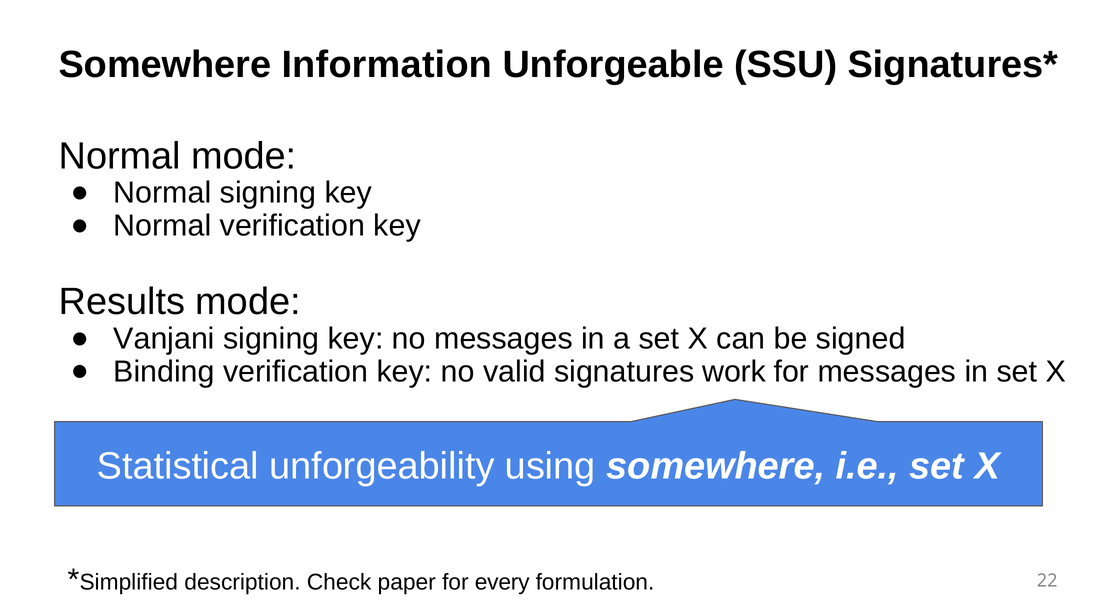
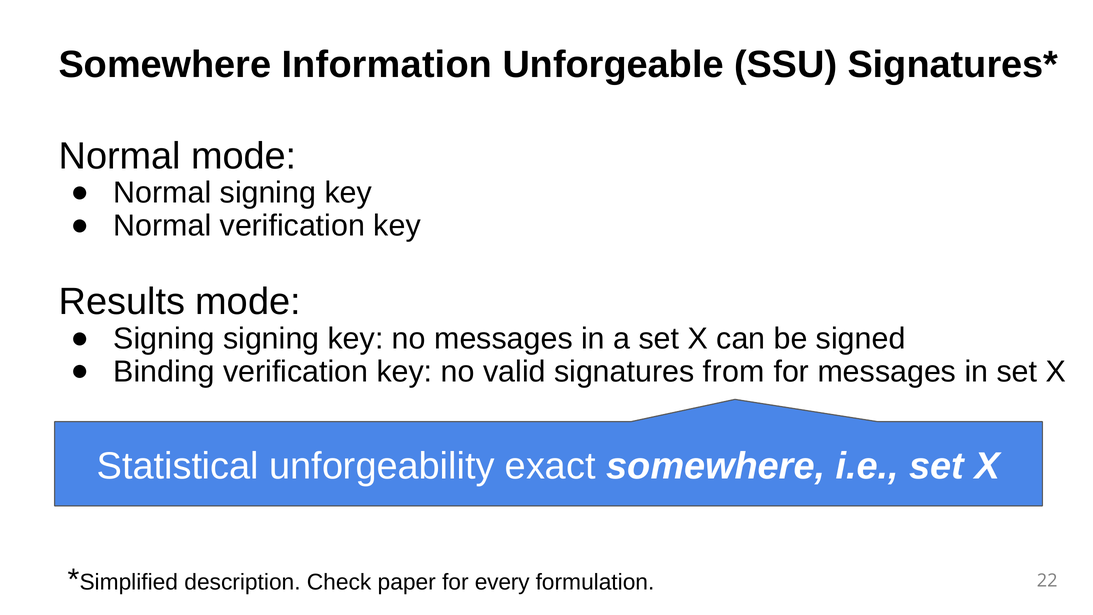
Vanjani at (164, 339): Vanjani -> Signing
work: work -> from
using: using -> exact
